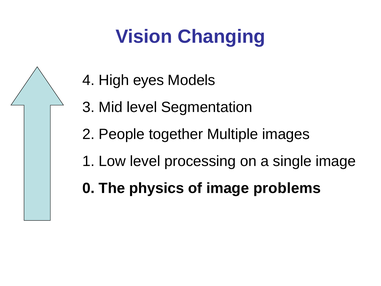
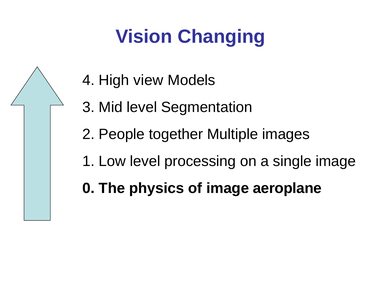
eyes: eyes -> view
problems: problems -> aeroplane
